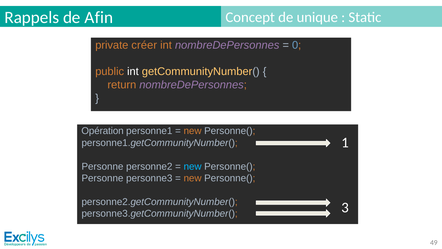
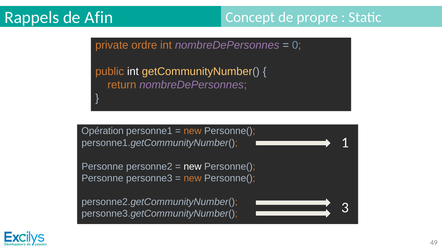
unique: unique -> propre
créer: créer -> ordre
new at (193, 166) colour: light blue -> white
